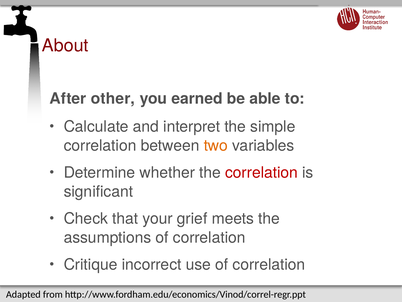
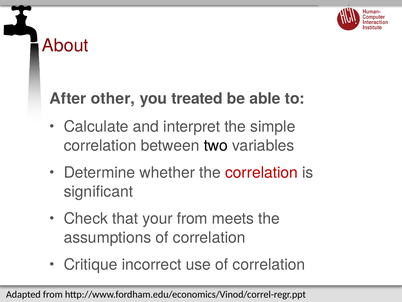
earned: earned -> treated
two colour: orange -> black
your grief: grief -> from
